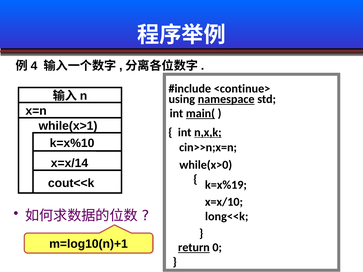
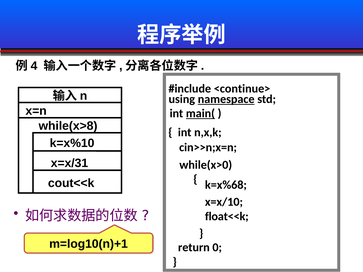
while(x>1: while(x>1 -> while(x>8
n,x,k underline: present -> none
x=x/14: x=x/14 -> x=x/31
k=x%19: k=x%19 -> k=x%68
long<<k: long<<k -> float<<k
return underline: present -> none
